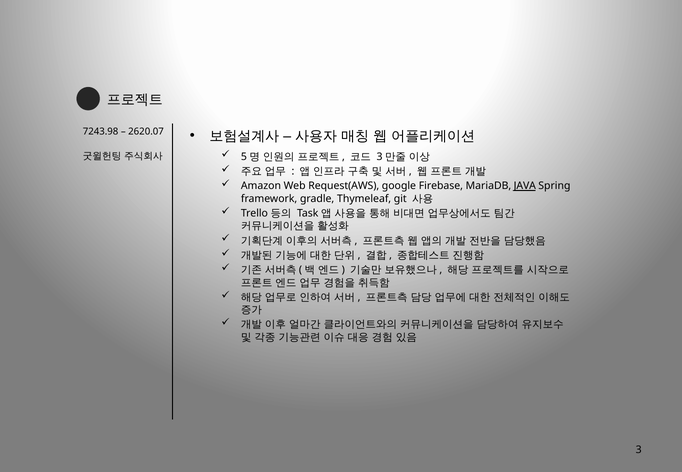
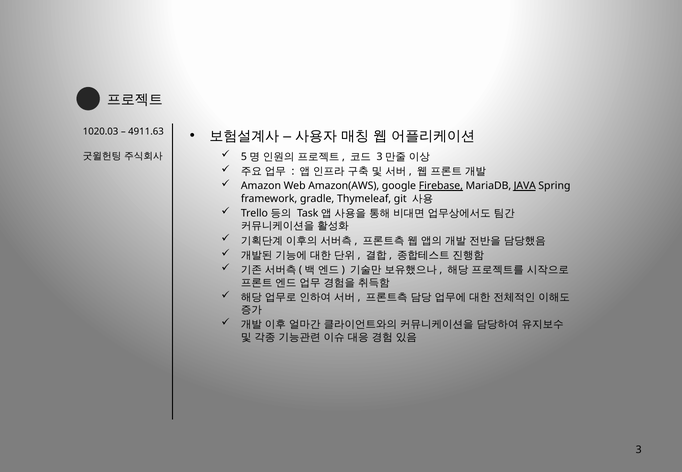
7243.98: 7243.98 -> 1020.03
2620.07: 2620.07 -> 4911.63
Request(AWS: Request(AWS -> Amazon(AWS
Firebase underline: none -> present
